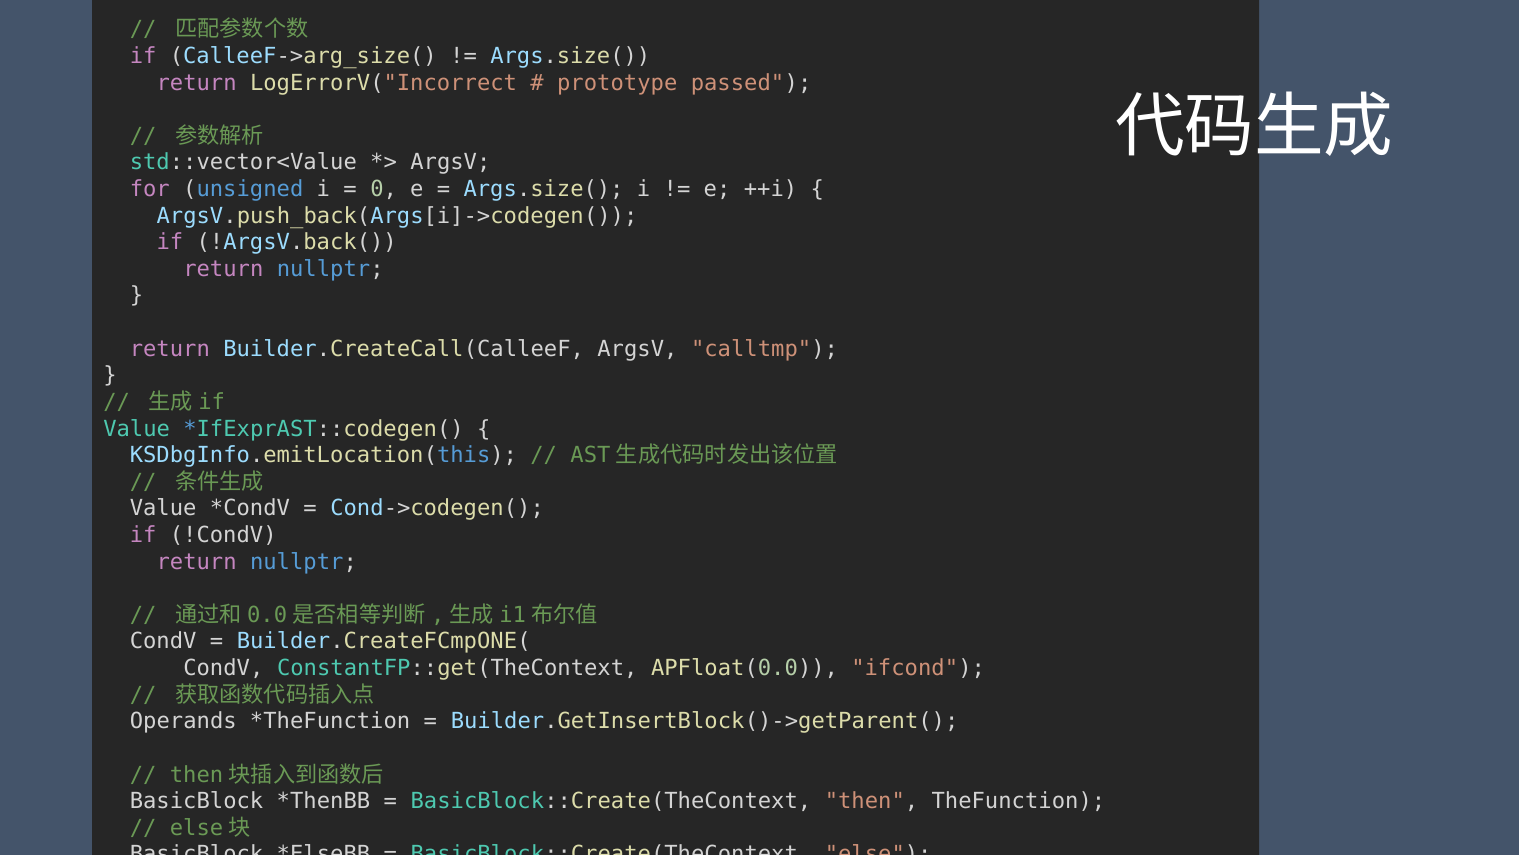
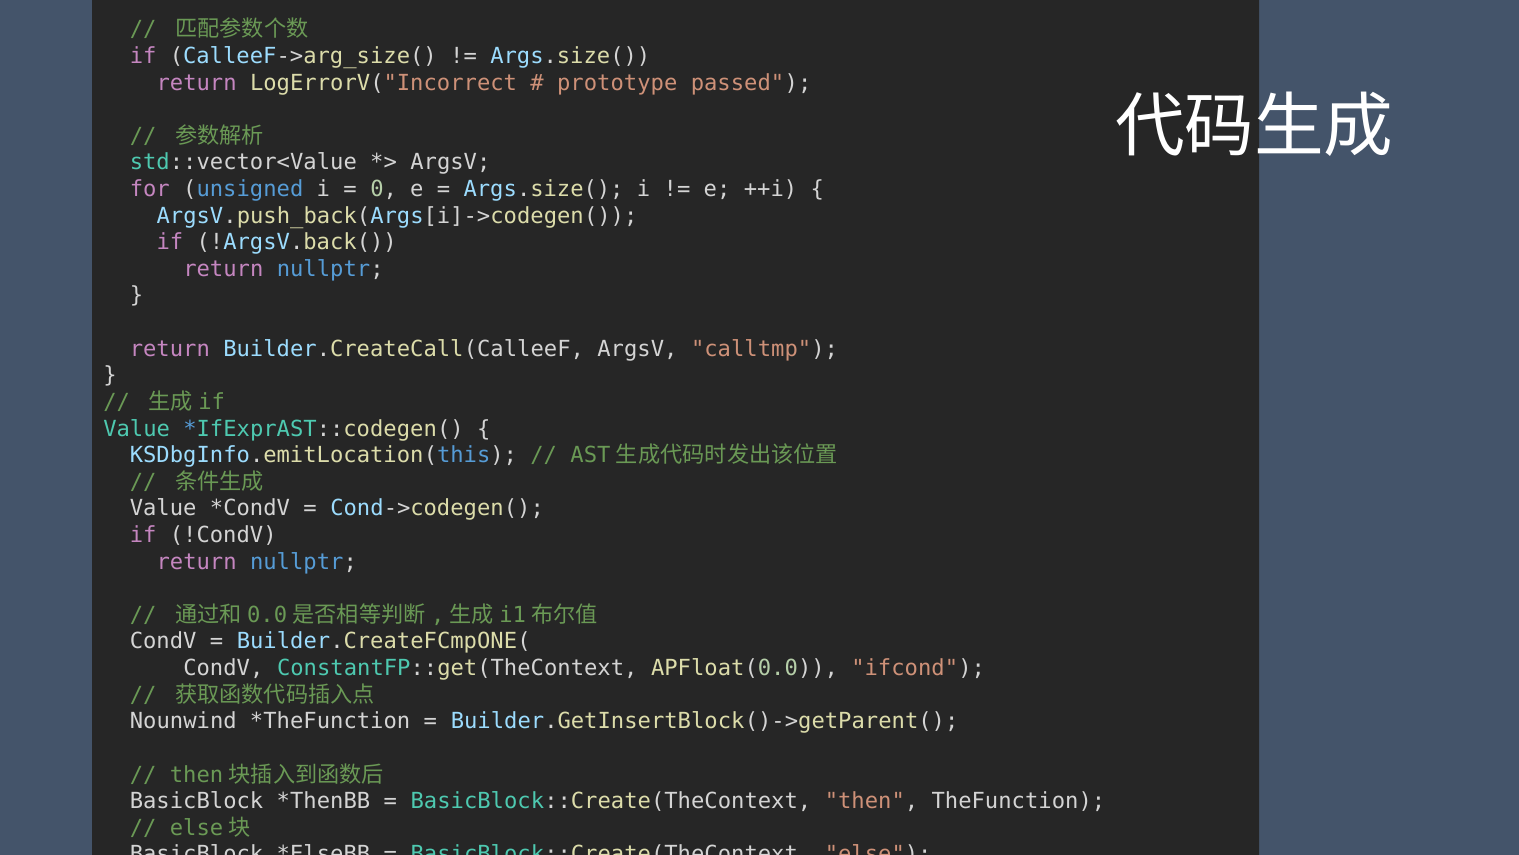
Operands: Operands -> Nounwind
